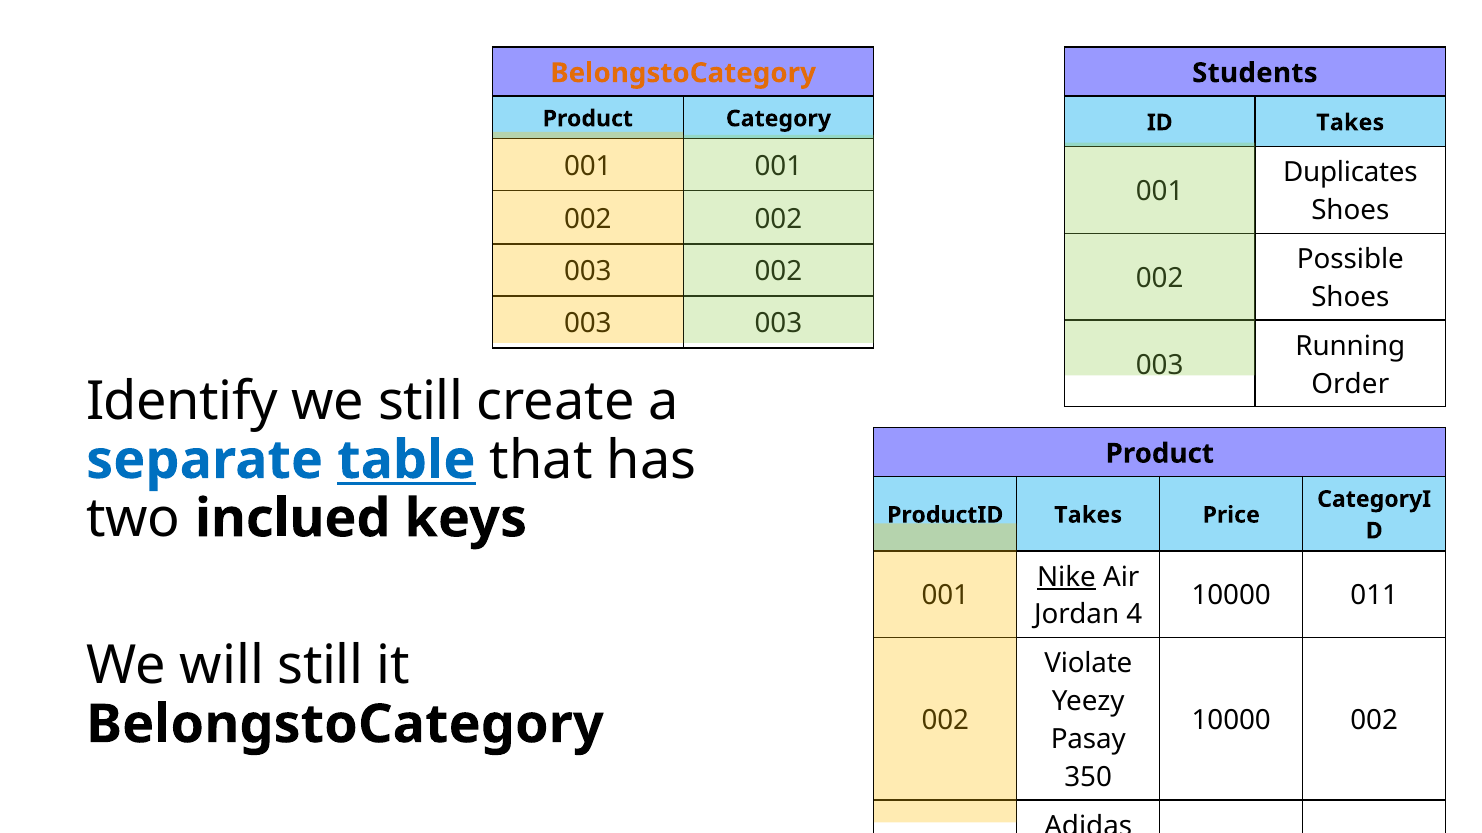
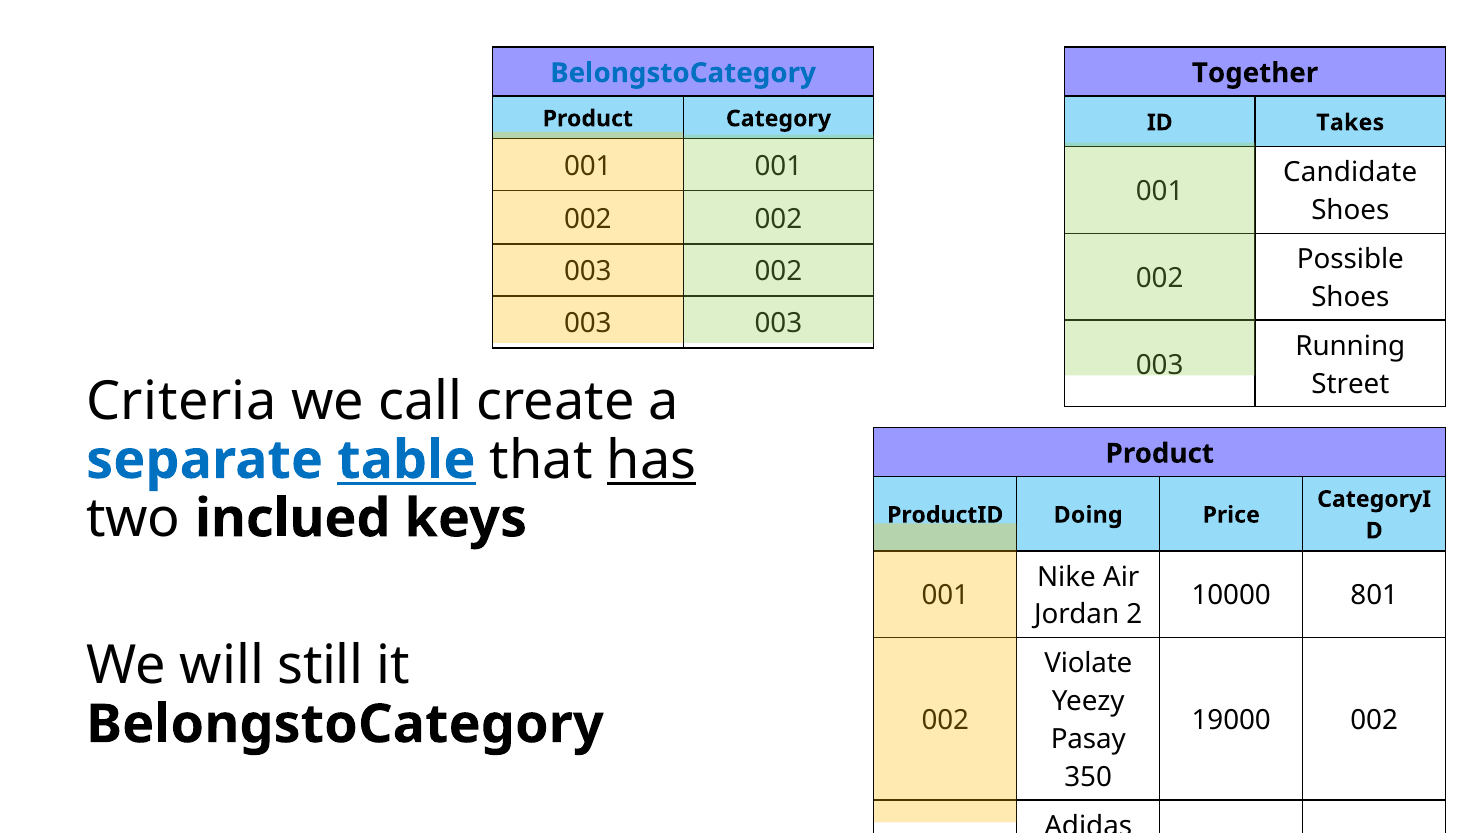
BelongstoCategory at (683, 73) colour: orange -> blue
Students: Students -> Together
Duplicates: Duplicates -> Candidate
Order: Order -> Street
Identify: Identify -> Criteria
we still: still -> call
has underline: none -> present
Takes at (1088, 515): Takes -> Doing
Nike underline: present -> none
011: 011 -> 801
4: 4 -> 2
10000 at (1231, 721): 10000 -> 19000
